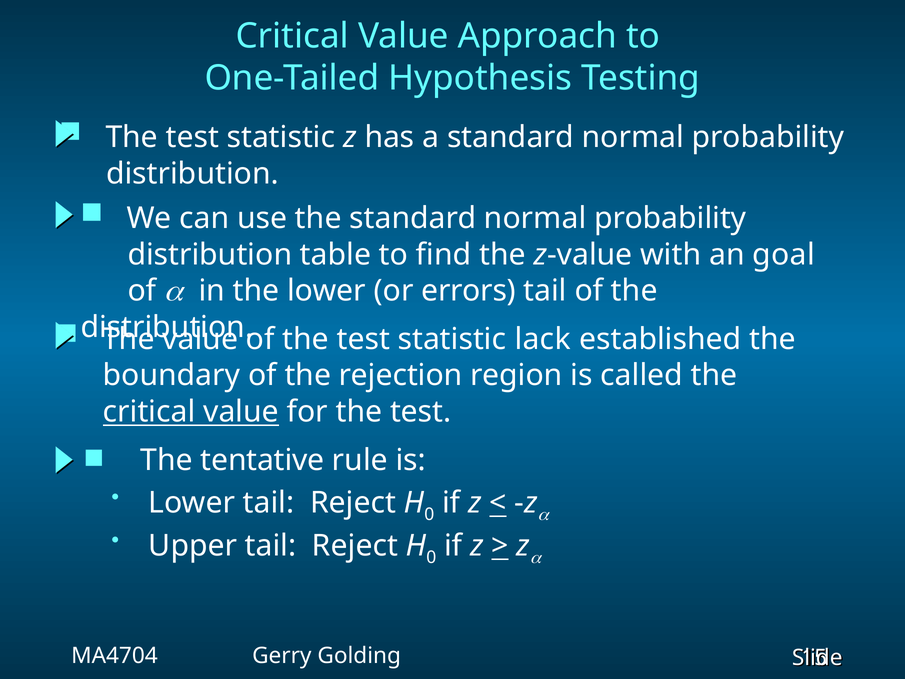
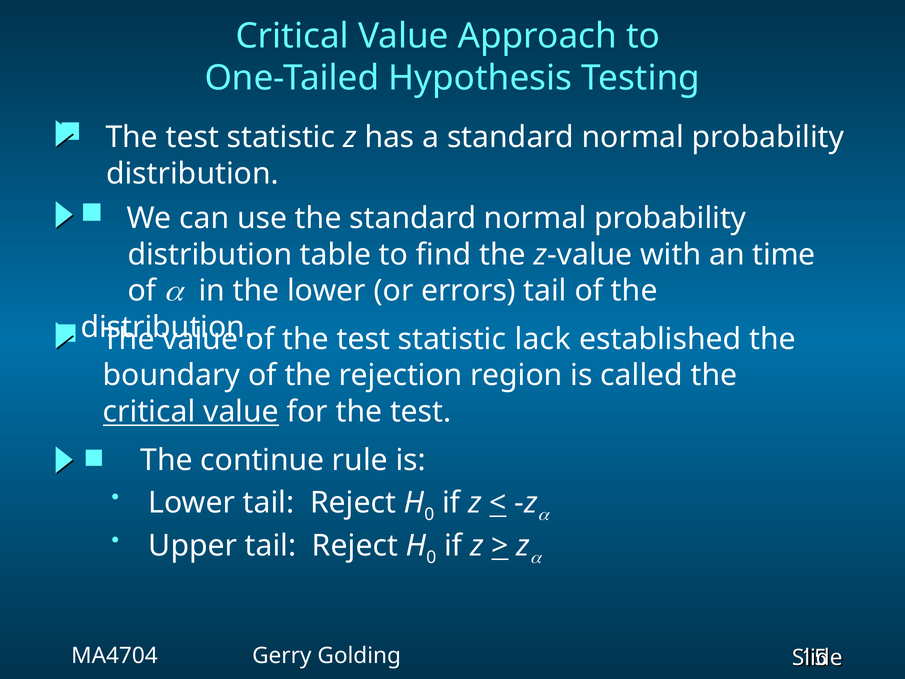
goal: goal -> time
tentative: tentative -> continue
